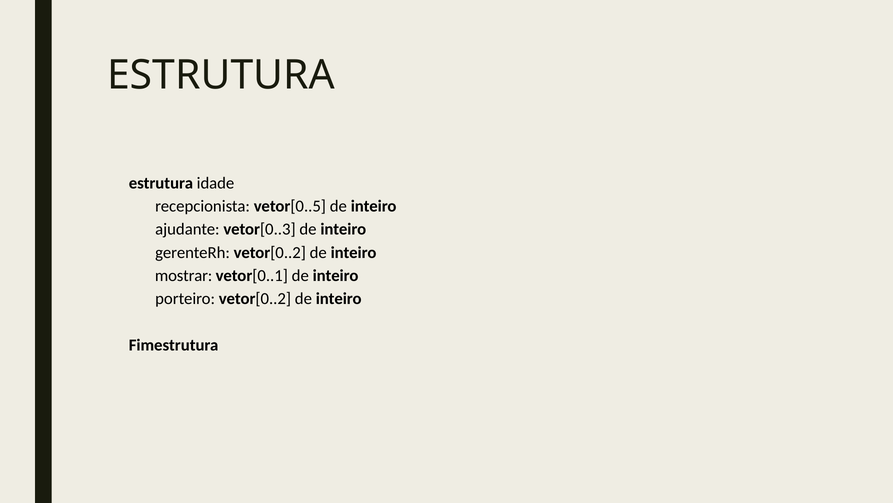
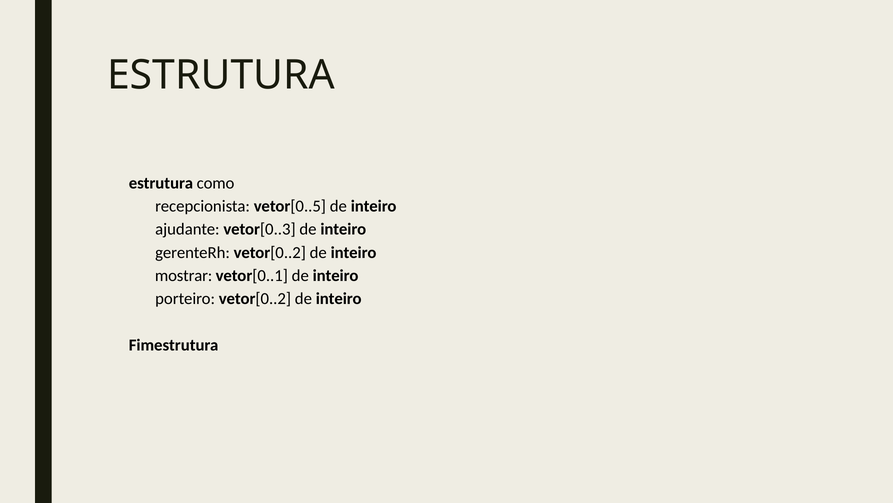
idade: idade -> como
